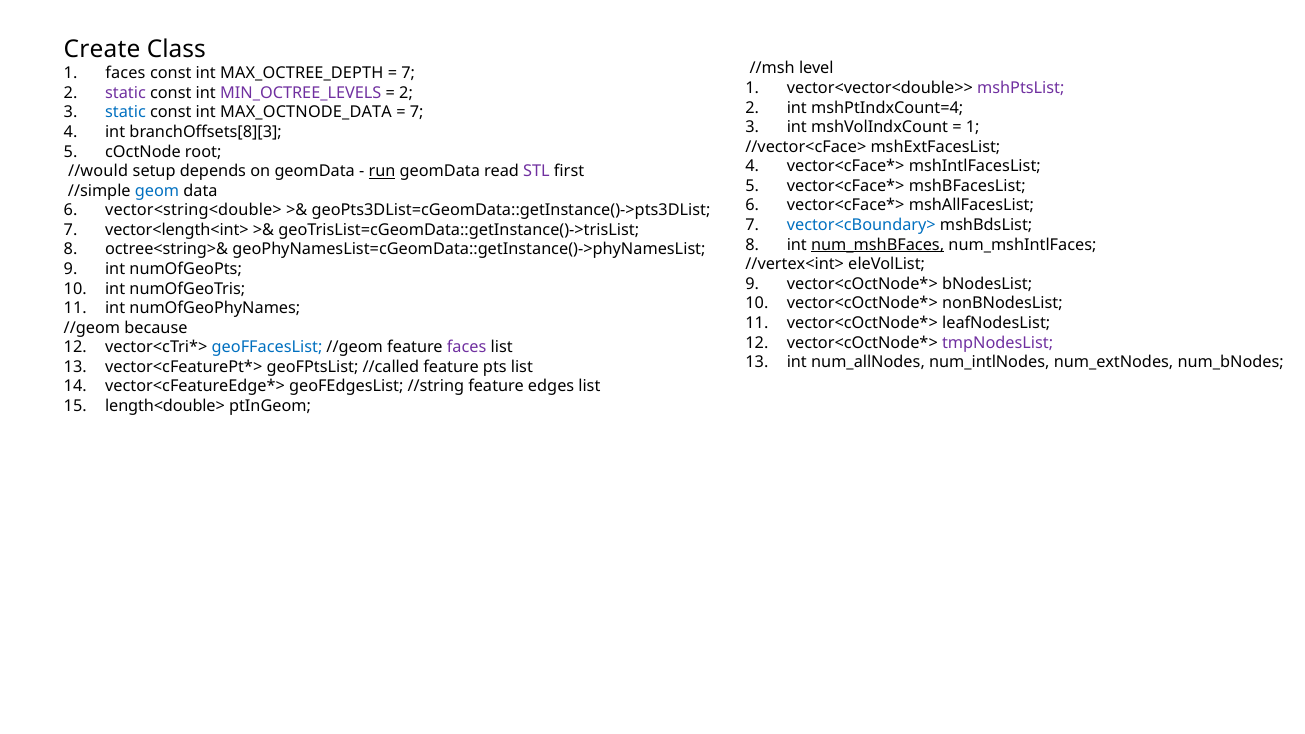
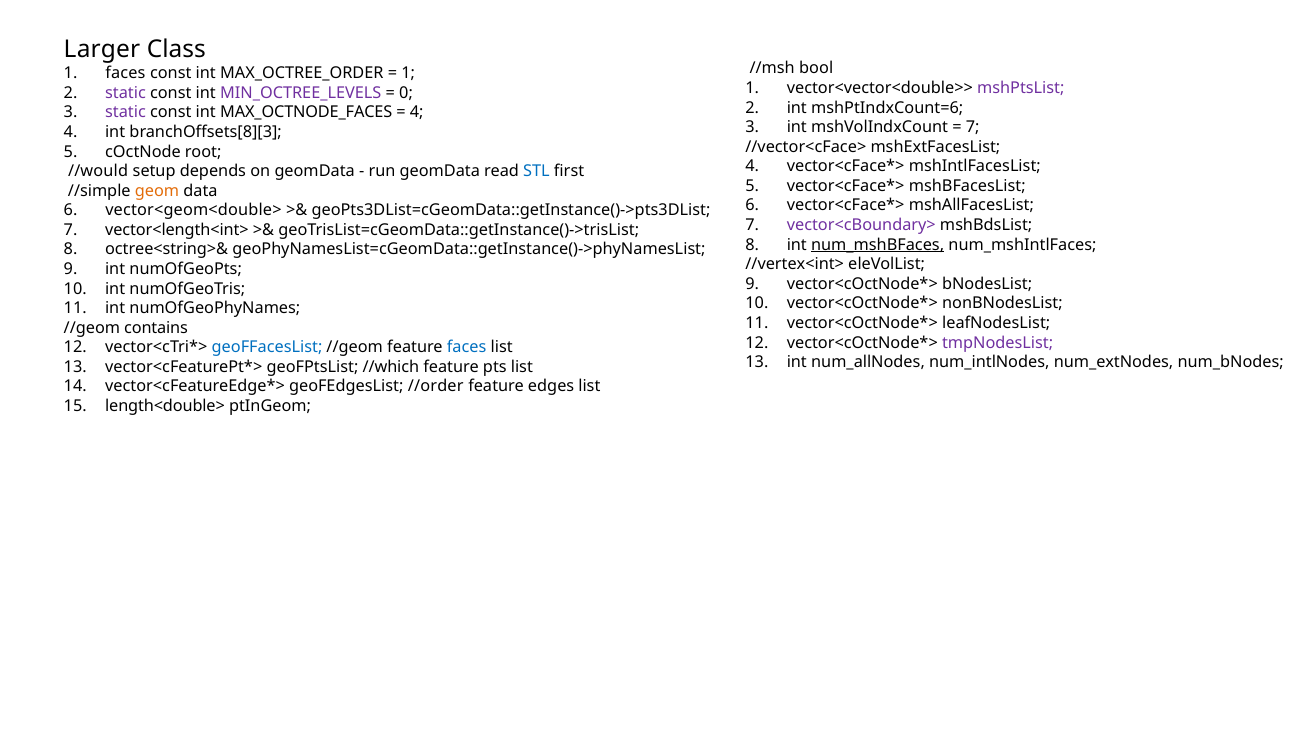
Create: Create -> Larger
level: level -> bool
MAX_OCTREE_DEPTH: MAX_OCTREE_DEPTH -> MAX_OCTREE_ORDER
7 at (408, 73): 7 -> 1
2 at (406, 93): 2 -> 0
mshPtIndxCount=4: mshPtIndxCount=4 -> mshPtIndxCount=6
static at (126, 113) colour: blue -> purple
MAX_OCTNODE_DATA: MAX_OCTNODE_DATA -> MAX_OCTNODE_FACES
7 at (417, 113): 7 -> 4
1 at (973, 127): 1 -> 7
run underline: present -> none
STL colour: purple -> blue
geom colour: blue -> orange
vector<string<double>: vector<string<double> -> vector<geom<double>
vector<cBoundary> colour: blue -> purple
because: because -> contains
faces at (467, 347) colour: purple -> blue
//called: //called -> //which
//string: //string -> //order
